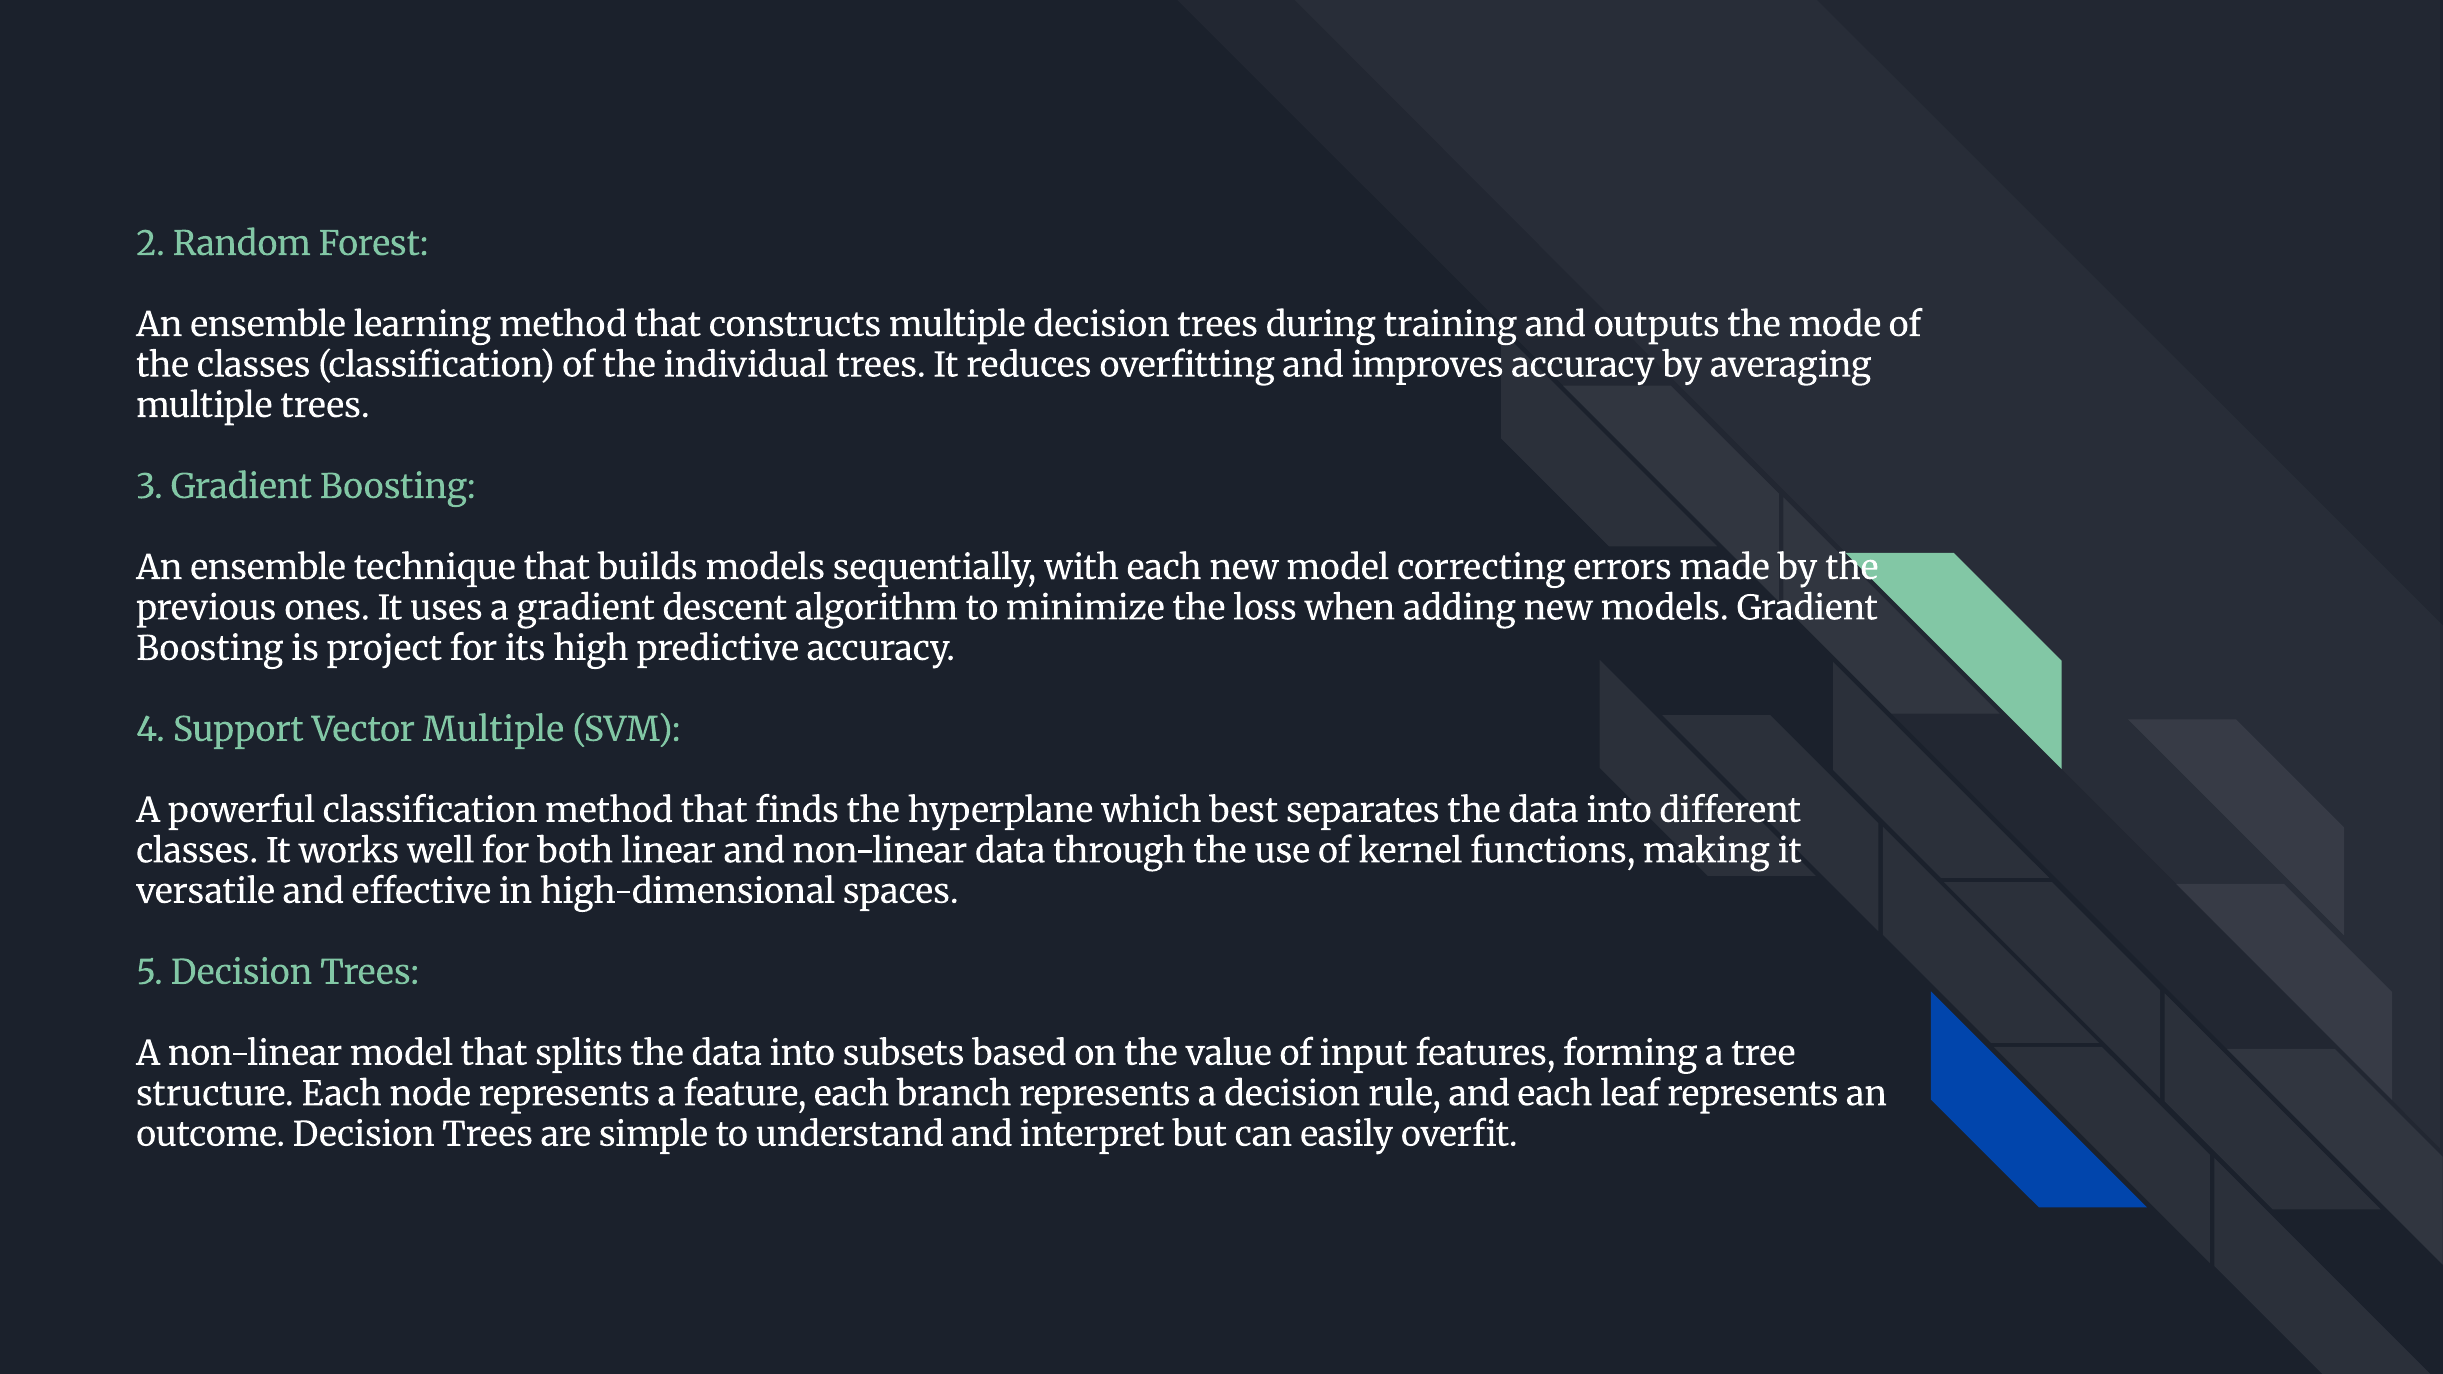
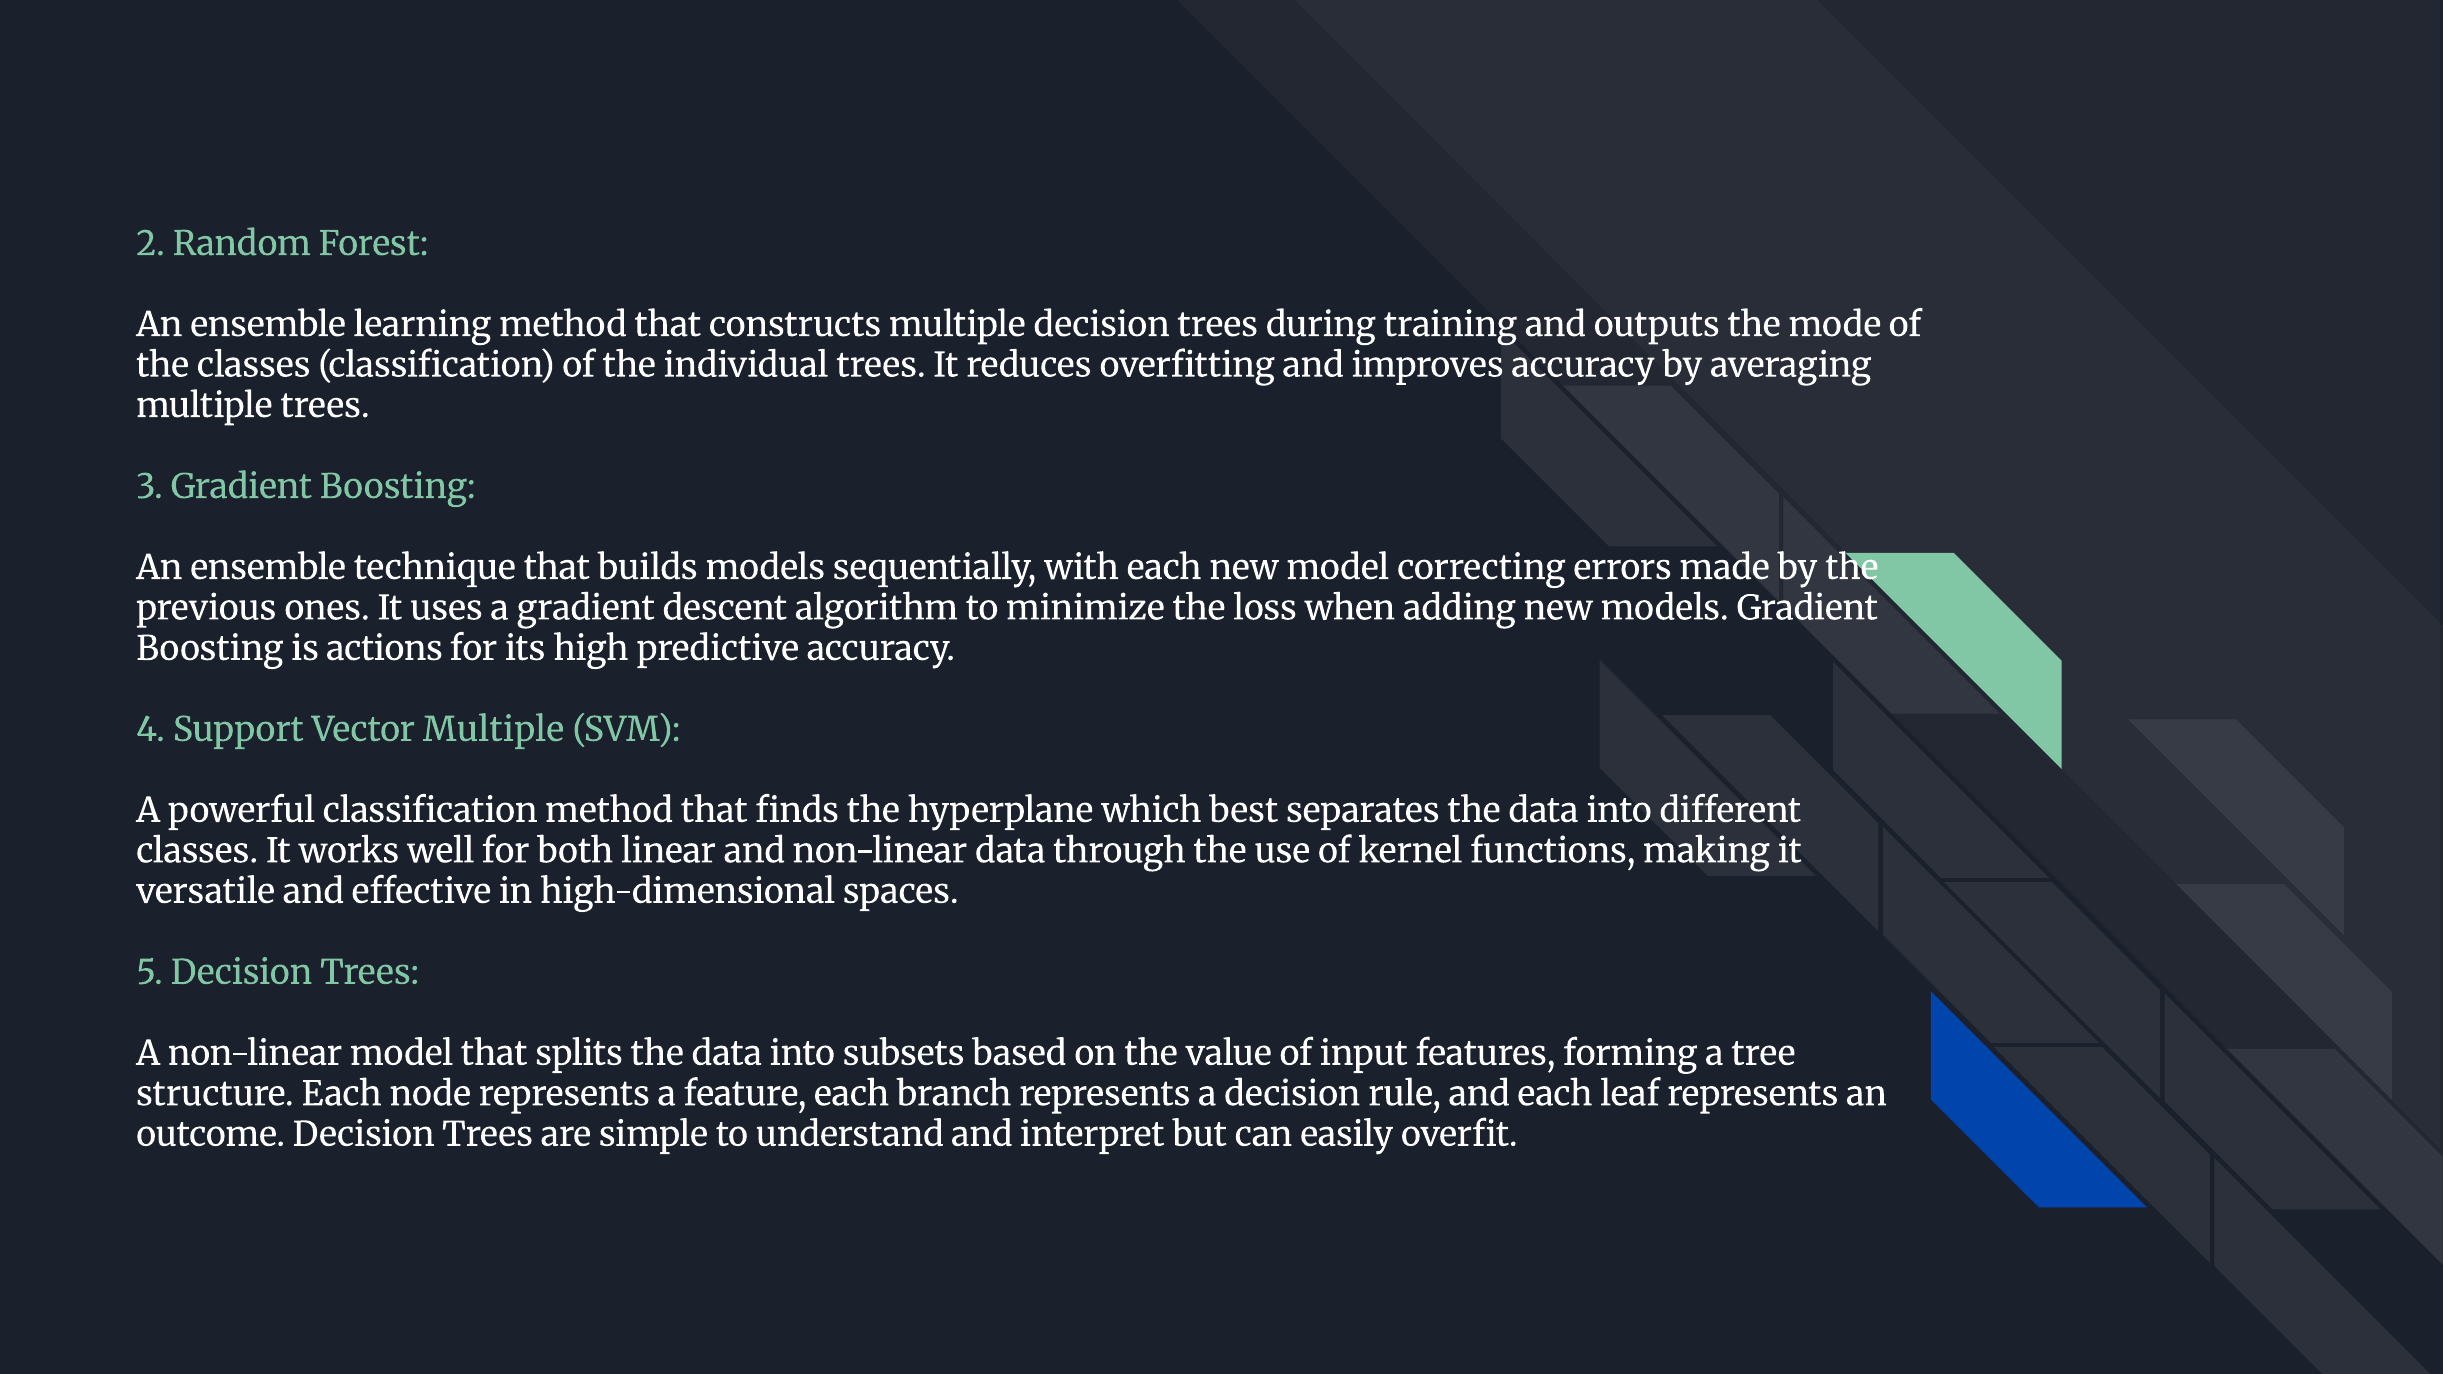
project: project -> actions
